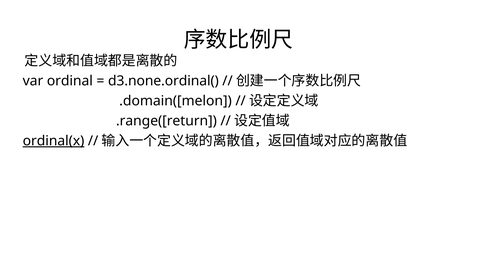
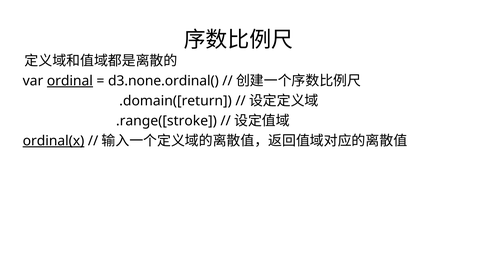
ordinal underline: none -> present
.domain([melon: .domain([melon -> .domain([return
.range([return: .range([return -> .range([stroke
